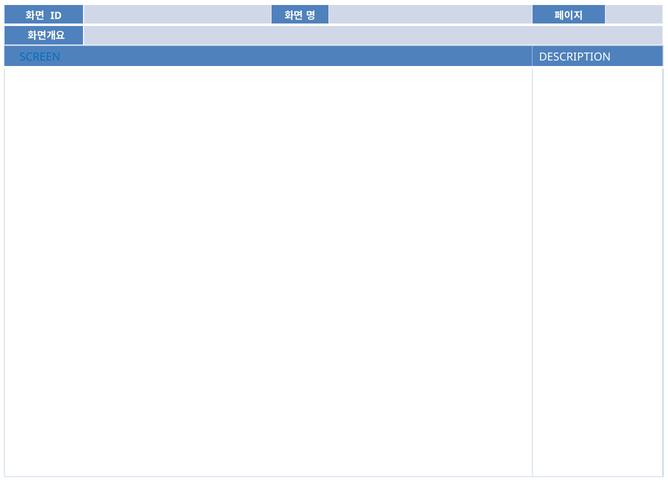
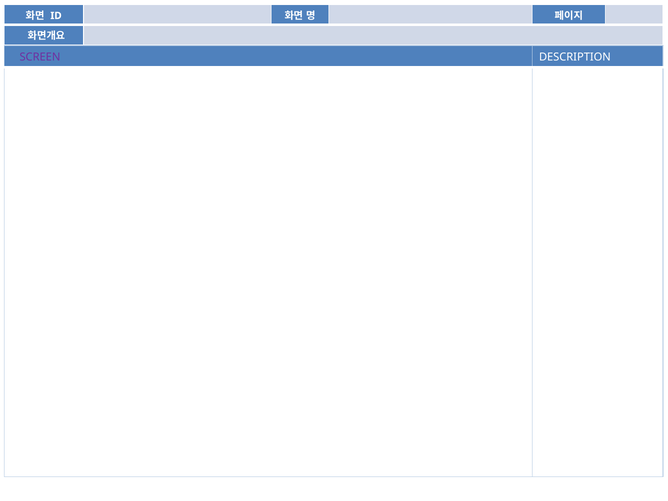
SCREEN colour: blue -> purple
